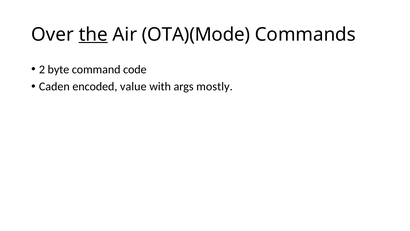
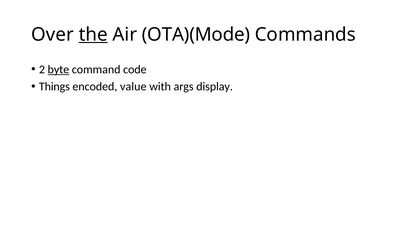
byte underline: none -> present
Caden: Caden -> Things
mostly: mostly -> display
